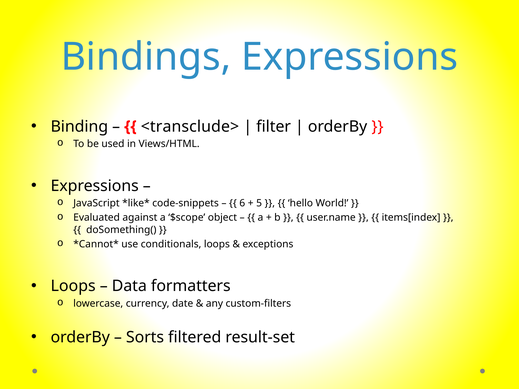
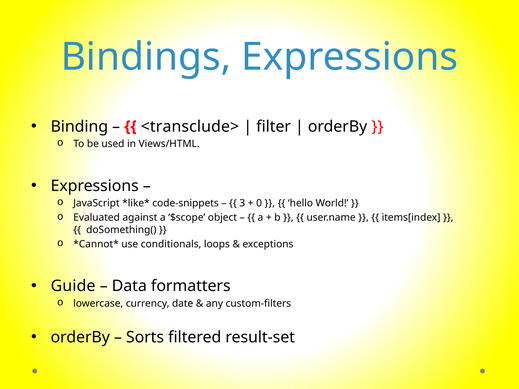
6: 6 -> 3
5: 5 -> 0
Loops at (73, 286): Loops -> Guide
